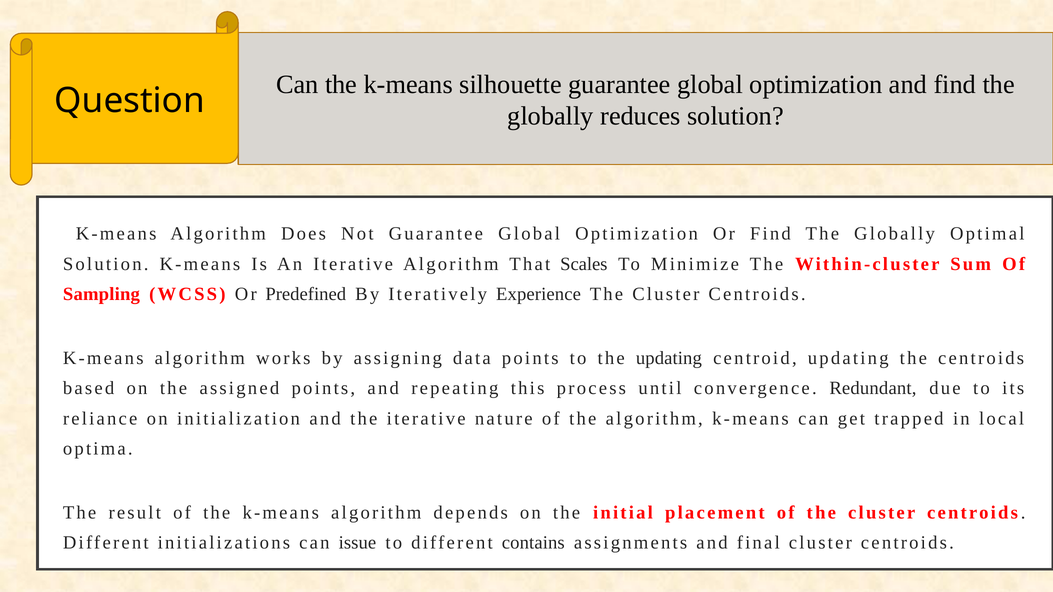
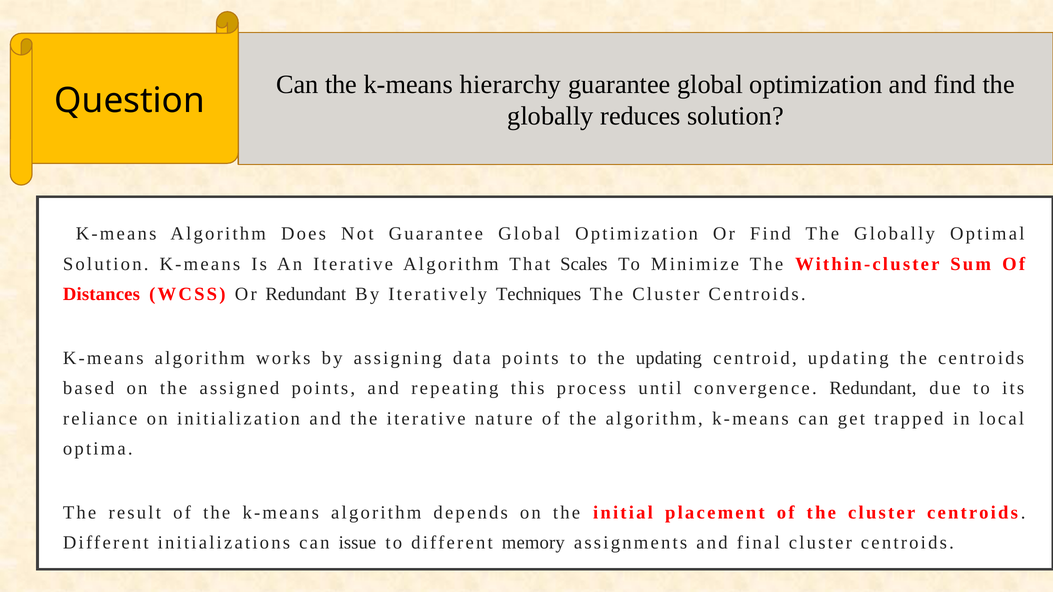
silhouette: silhouette -> hierarchy
Sampling: Sampling -> Distances
Or Predefined: Predefined -> Redundant
Experience: Experience -> Techniques
contains: contains -> memory
